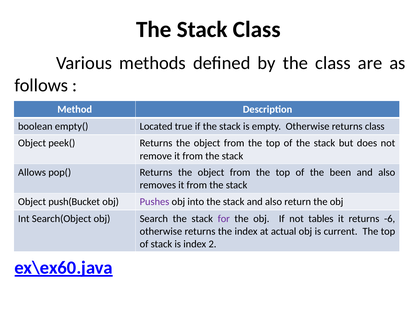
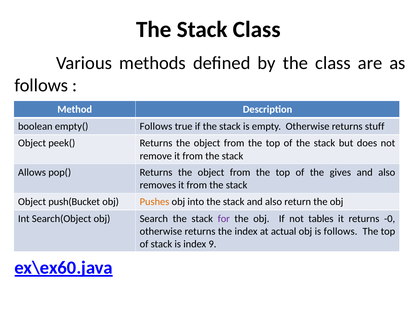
empty( Located: Located -> Follows
returns class: class -> stuff
been: been -> gives
Pushes colour: purple -> orange
-6: -6 -> -0
is current: current -> follows
2: 2 -> 9
